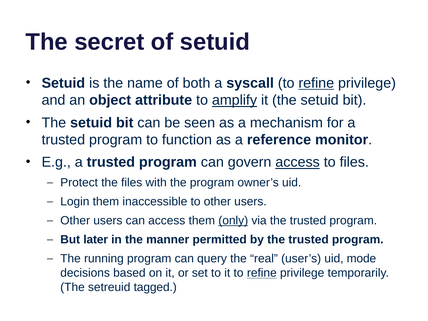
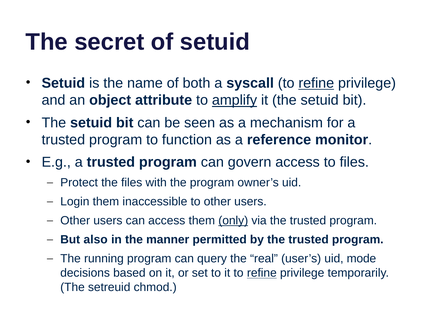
access at (298, 162) underline: present -> none
later: later -> also
tagged: tagged -> chmod
